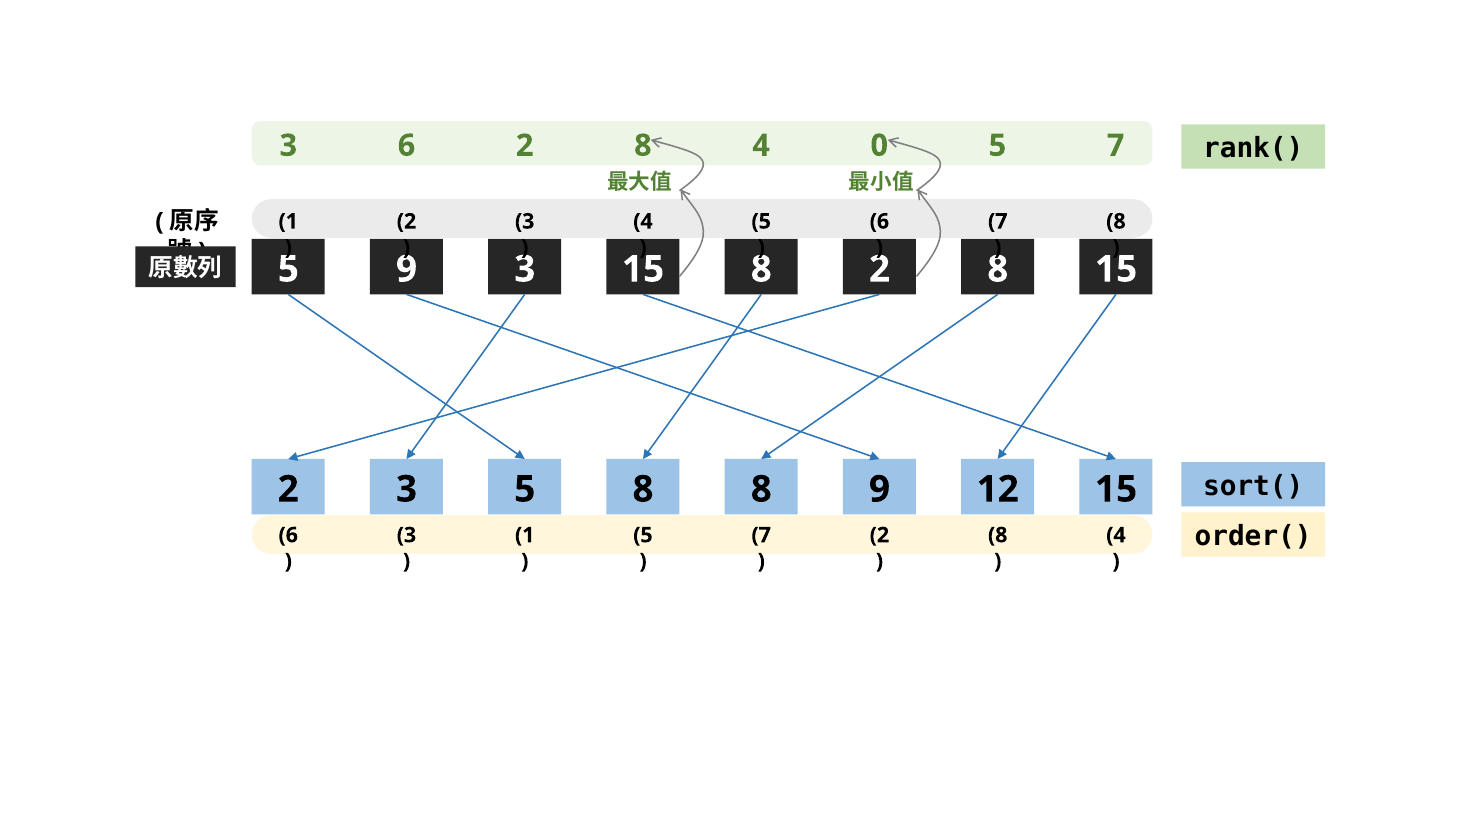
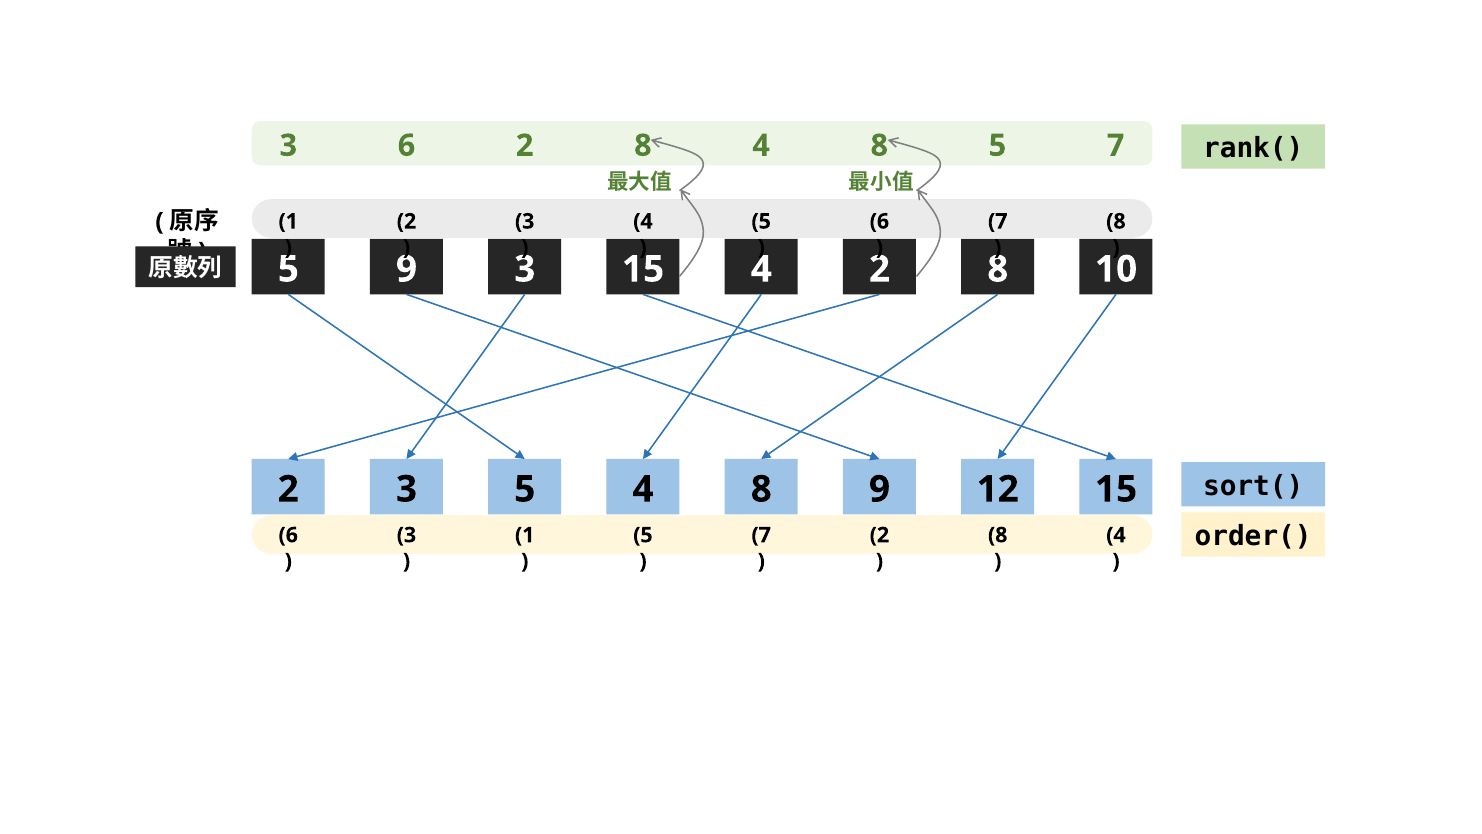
8 4 0: 0 -> 8
15 8: 8 -> 4
8 15: 15 -> 10
5 8: 8 -> 4
